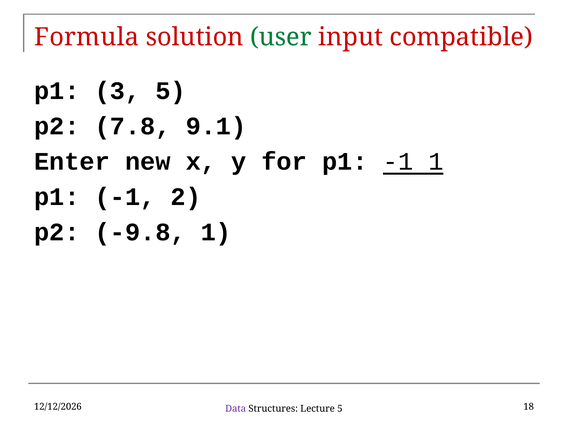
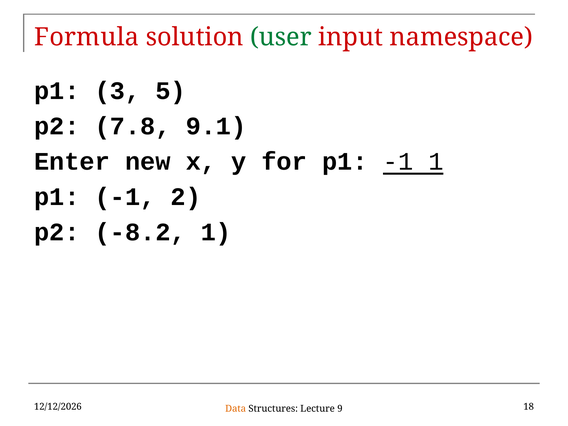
compatible: compatible -> namespace
-9.8: -9.8 -> -8.2
Data colour: purple -> orange
Lecture 5: 5 -> 9
